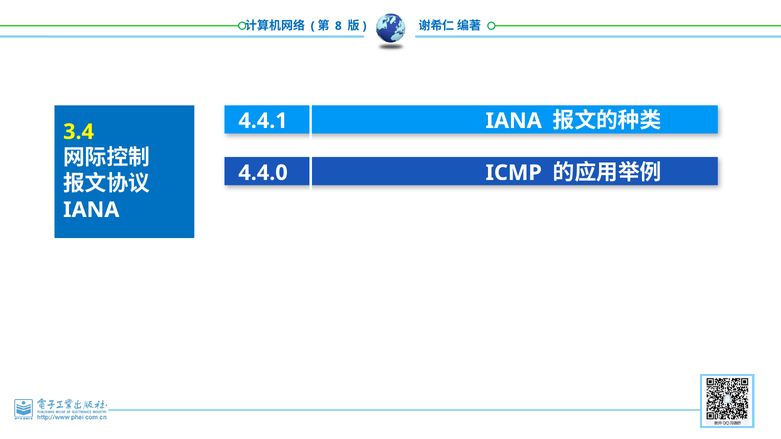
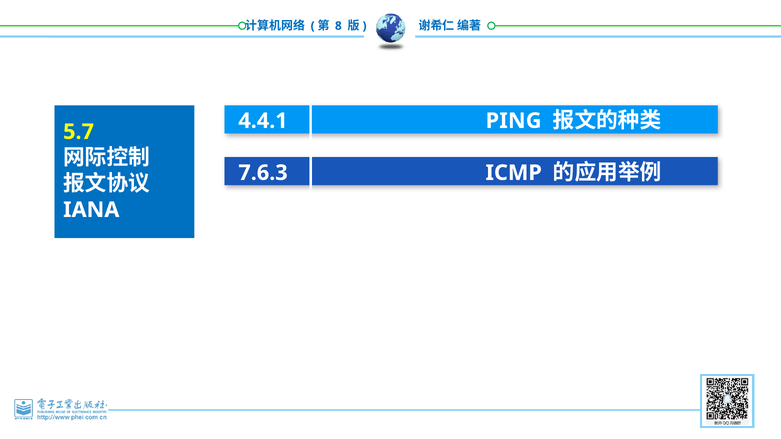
4.4.1 IANA: IANA -> PING
3.4: 3.4 -> 5.7
4.4.0: 4.4.0 -> 7.6.3
